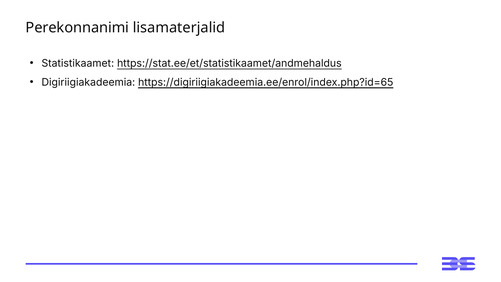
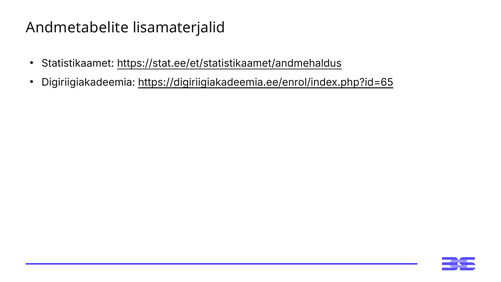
Perekonnanimi: Perekonnanimi -> Andmetabelite
